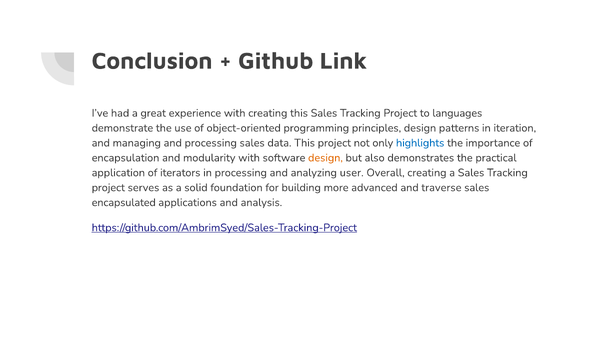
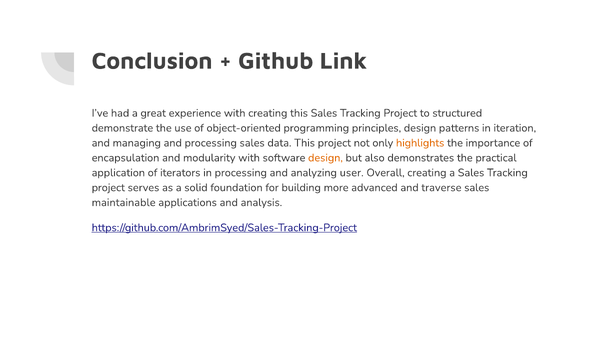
languages: languages -> structured
highlights colour: blue -> orange
encapsulated: encapsulated -> maintainable
